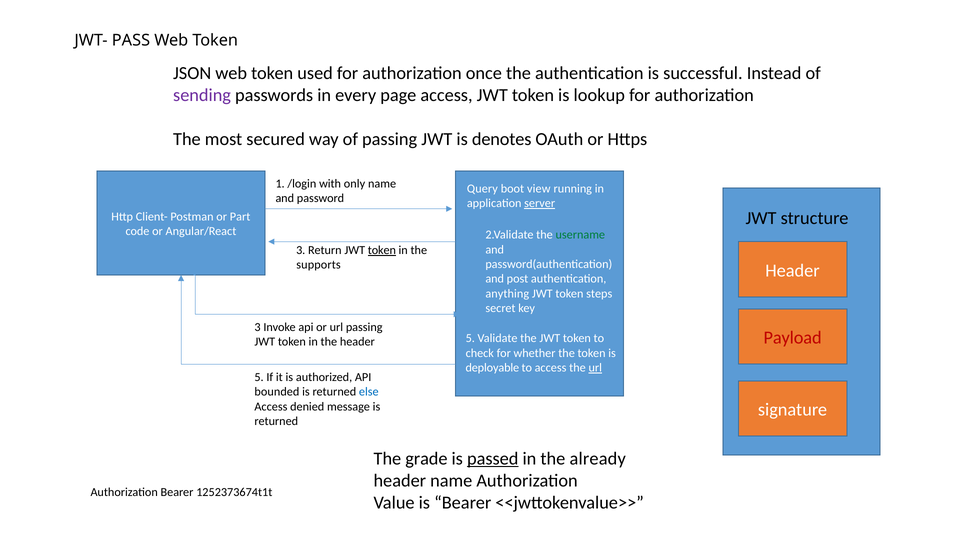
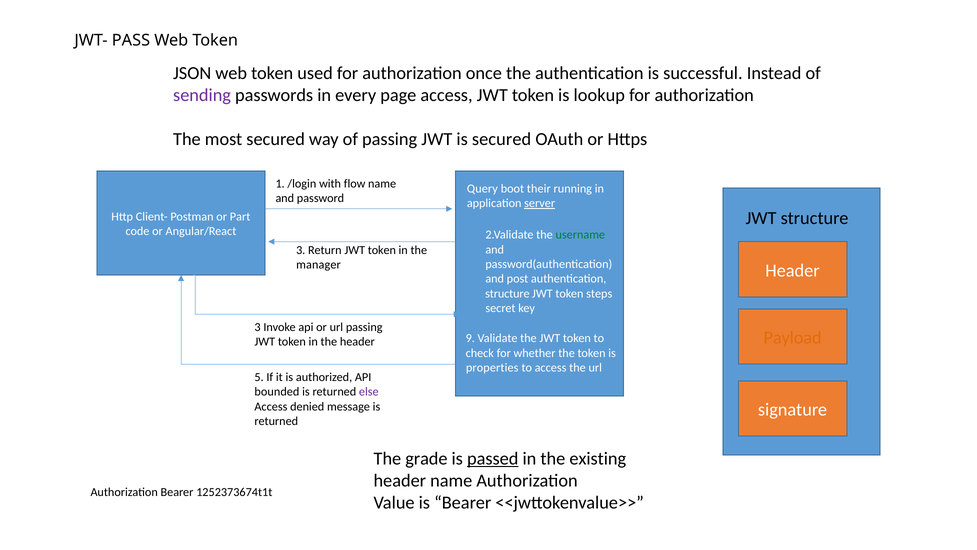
is denotes: denotes -> secured
only: only -> flow
view: view -> their
token at (382, 250) underline: present -> none
supports: supports -> manager
anything at (507, 293): anything -> structure
Payload colour: red -> orange
header 5: 5 -> 9
deployable: deployable -> properties
url at (595, 367) underline: present -> none
else colour: blue -> purple
already: already -> existing
